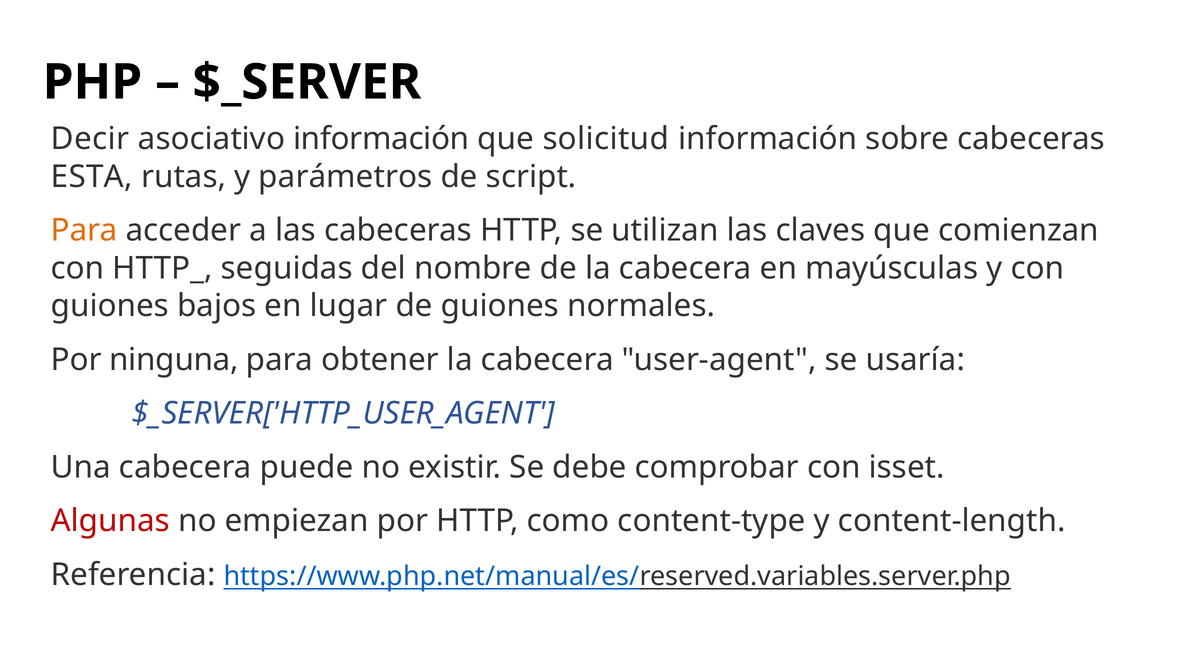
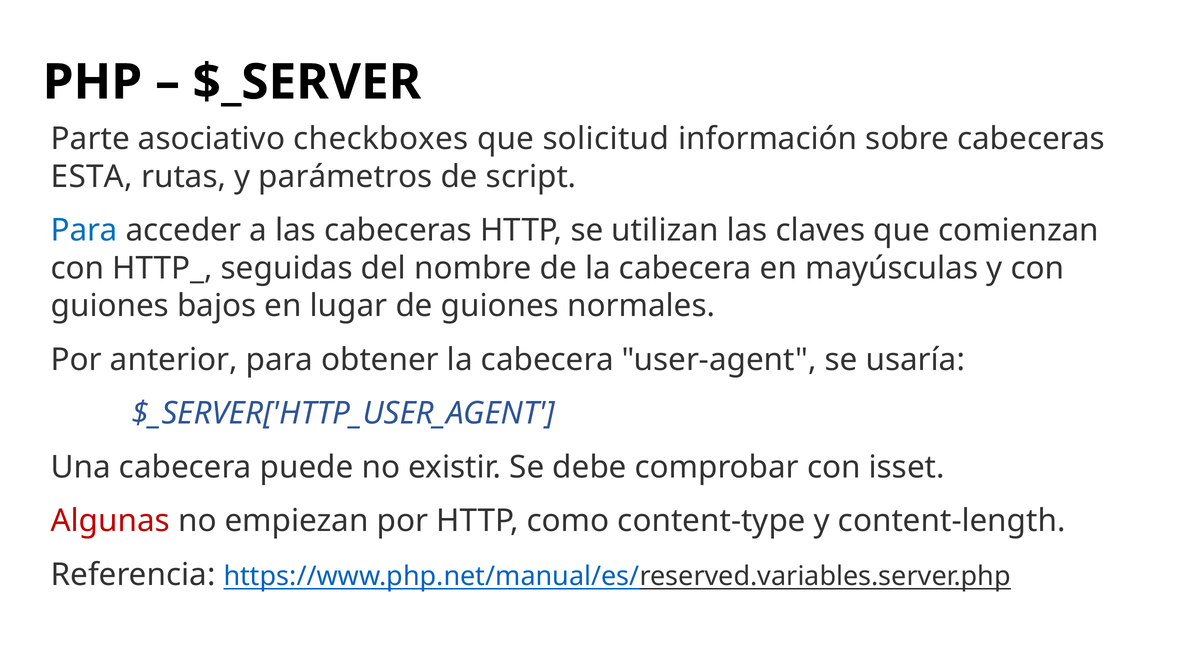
Decir: Decir -> Parte
asociativo información: información -> checkboxes
Para at (84, 230) colour: orange -> blue
ninguna: ninguna -> anterior
